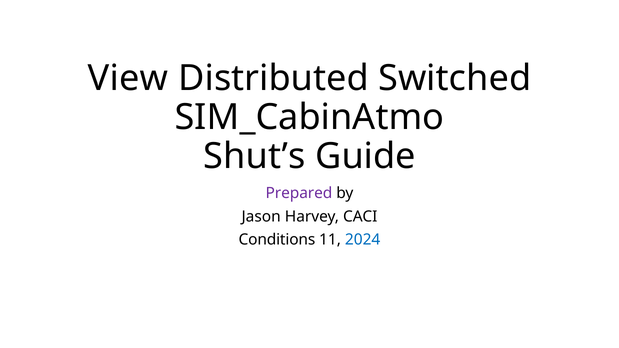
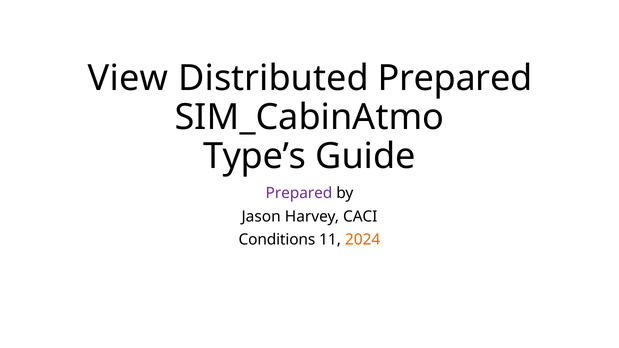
Distributed Switched: Switched -> Prepared
Shut’s: Shut’s -> Type’s
2024 colour: blue -> orange
